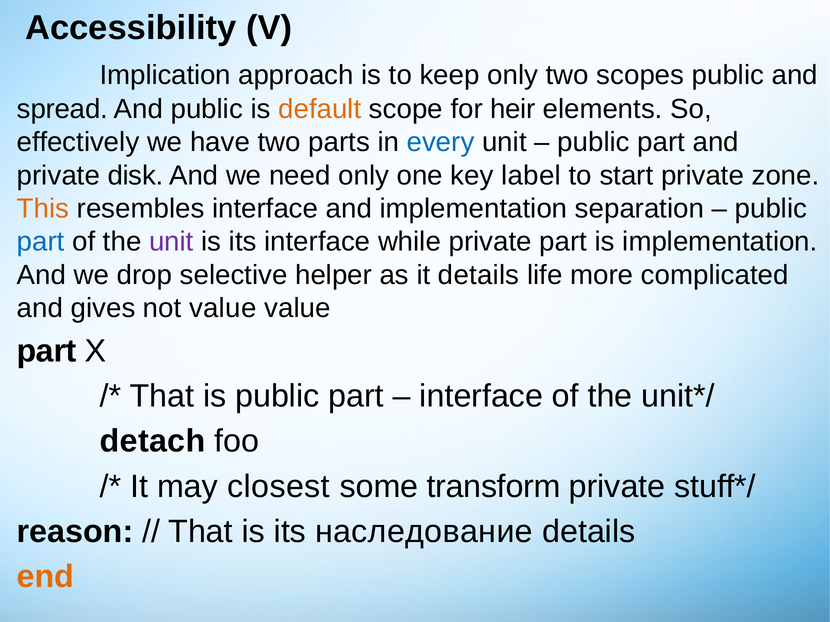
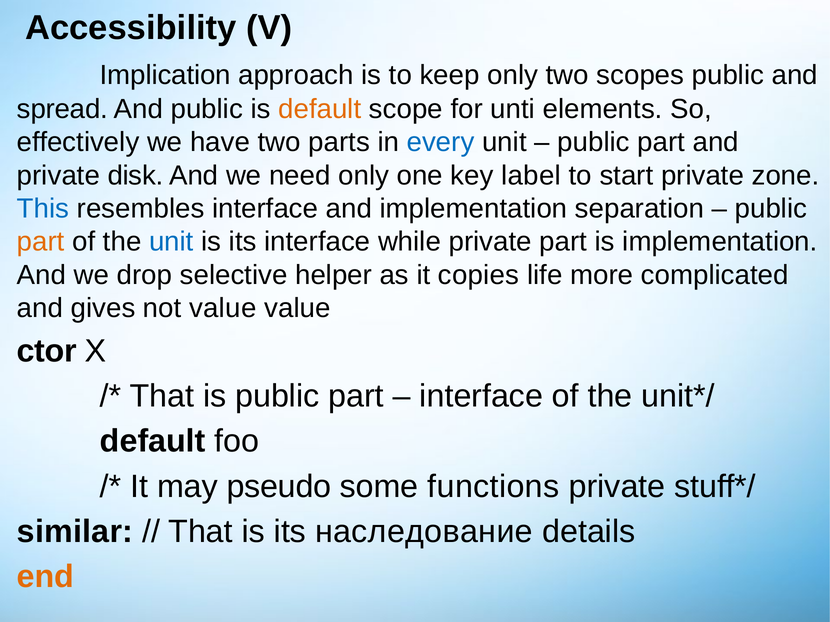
heir: heir -> unti
This colour: orange -> blue
part at (41, 242) colour: blue -> orange
unit at (171, 242) colour: purple -> blue
it details: details -> copies
part at (47, 351): part -> ctor
detach at (153, 442): detach -> default
closest: closest -> pseudo
transform: transform -> functions
reason: reason -> similar
